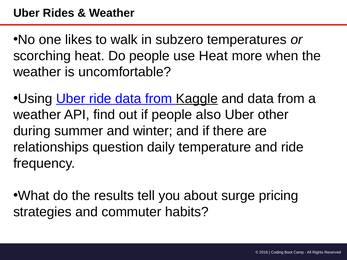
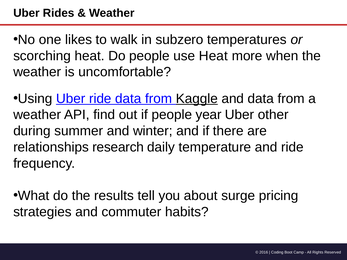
also: also -> year
question: question -> research
